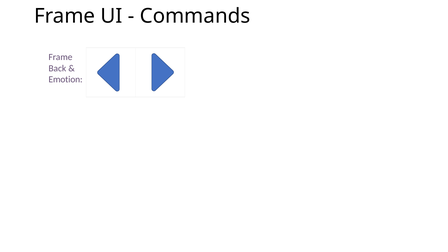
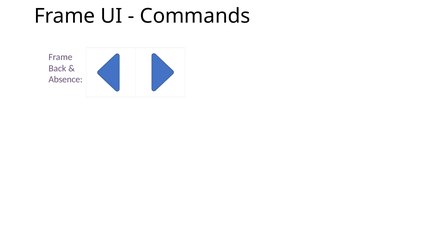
Emotion: Emotion -> Absence
